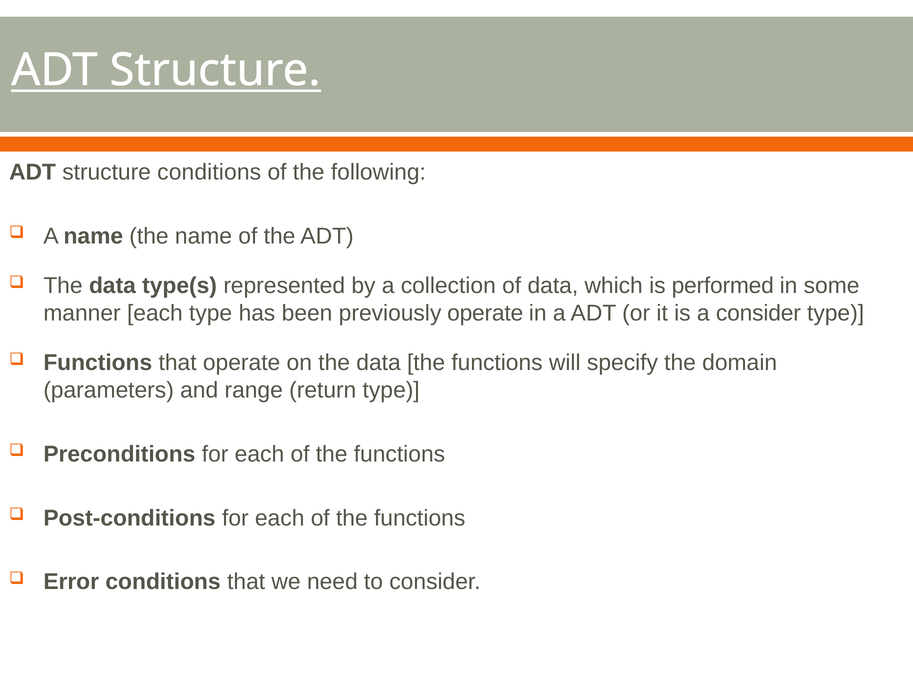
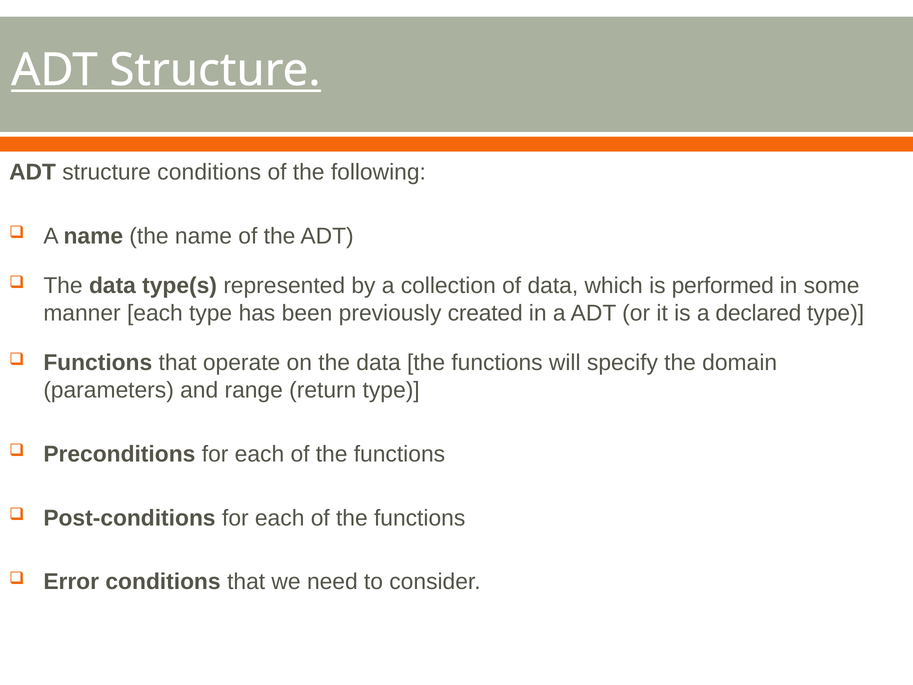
previously operate: operate -> created
a consider: consider -> declared
